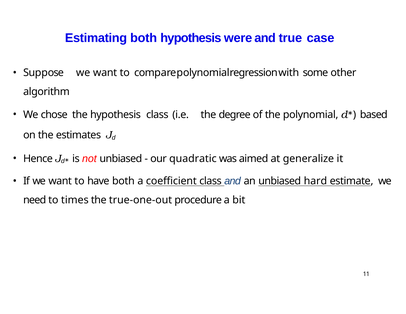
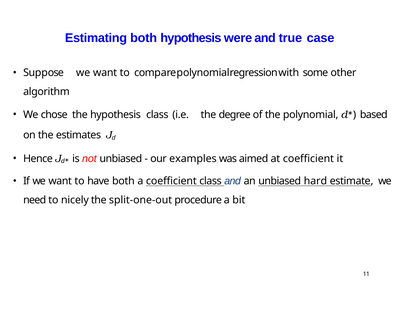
quadratic: quadratic -> examples
at generalize: generalize -> coefficient
times: times -> nicely
true-one-out: true-one-out -> split-one-out
